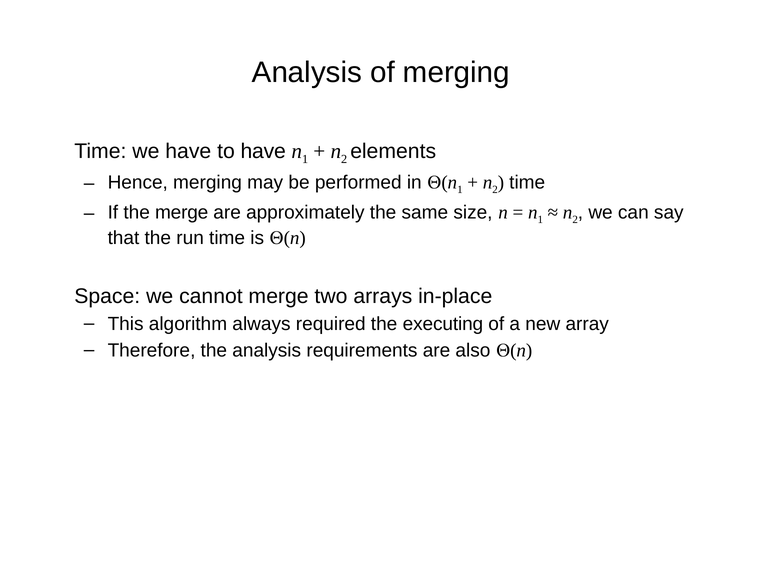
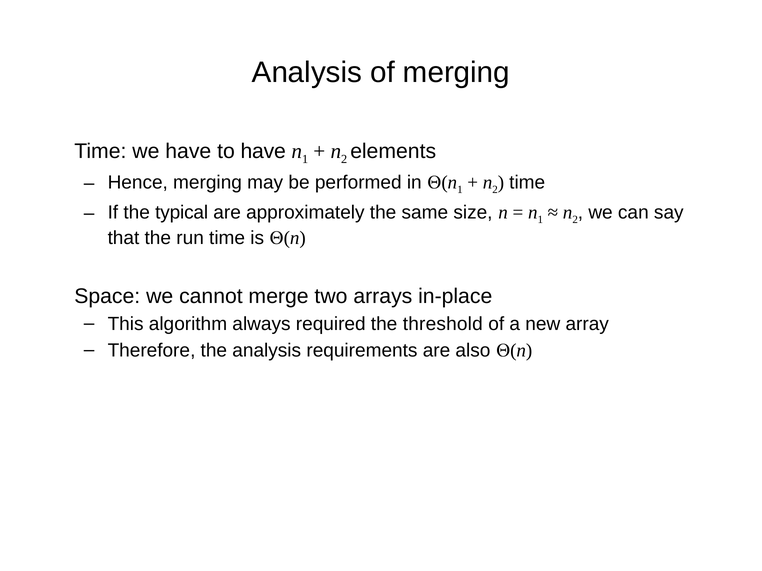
the merge: merge -> typical
executing: executing -> threshold
